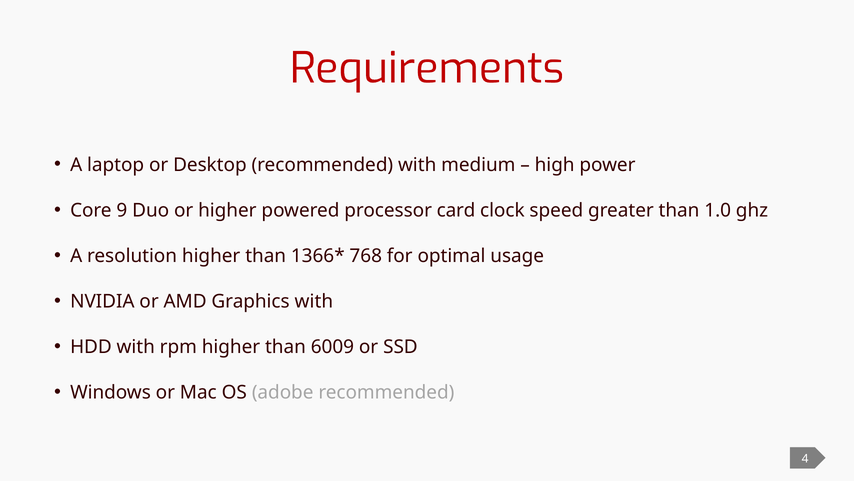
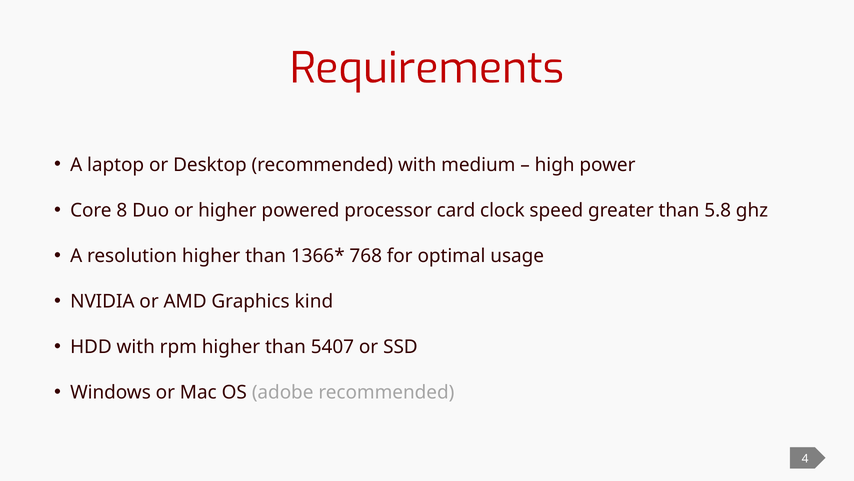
9: 9 -> 8
1.0: 1.0 -> 5.8
Graphics with: with -> kind
6009: 6009 -> 5407
